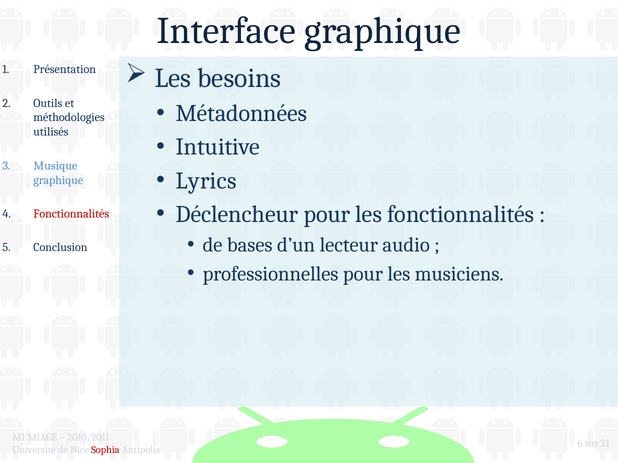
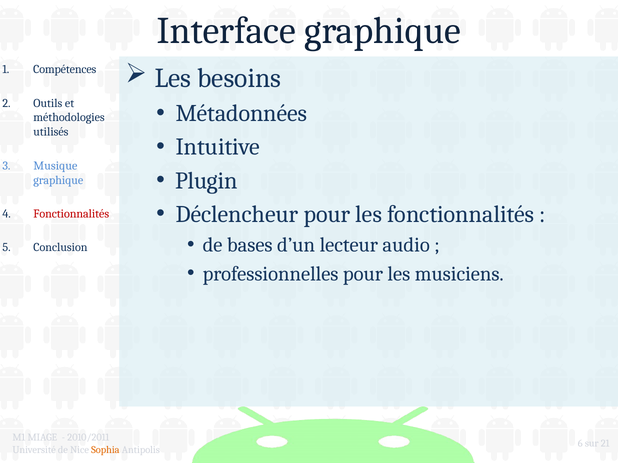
Présentation: Présentation -> Compétences
Lyrics: Lyrics -> Plugin
Sophia colour: red -> orange
